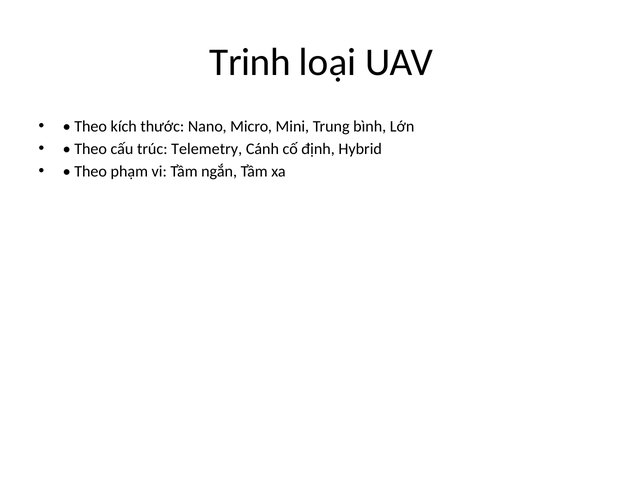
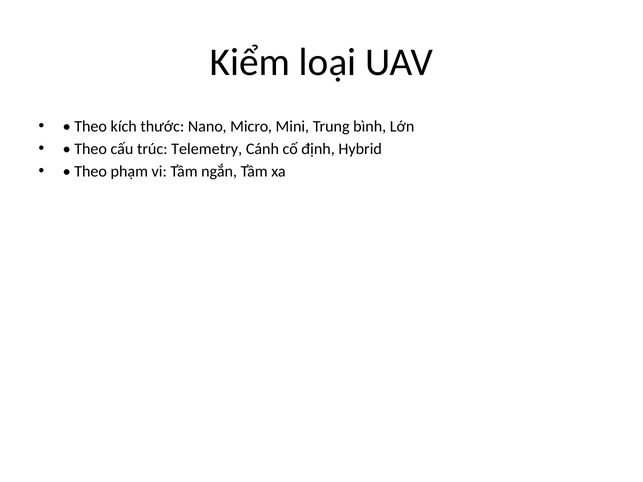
Trinh: Trinh -> Kiểm
